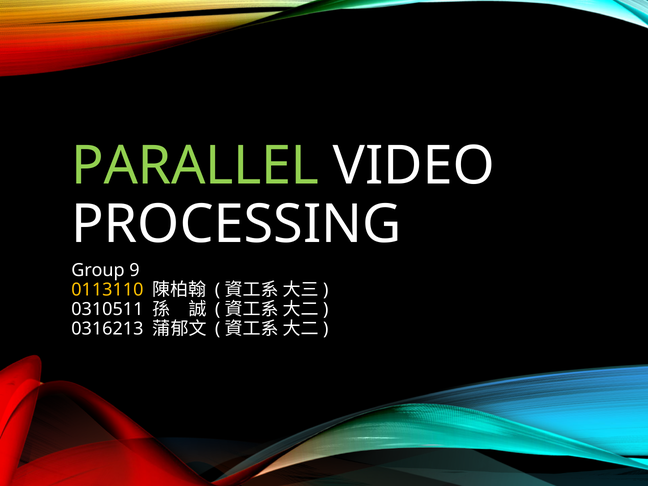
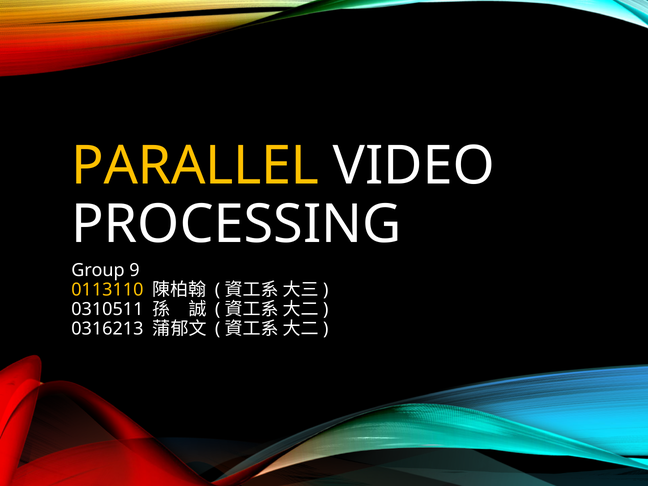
PARALLEL colour: light green -> yellow
